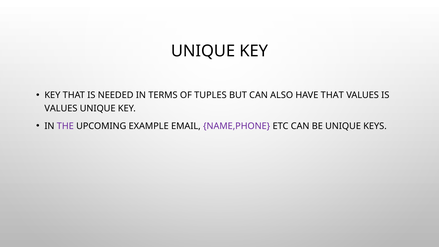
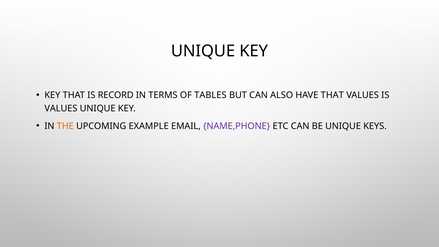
NEEDED: NEEDED -> RECORD
TUPLES: TUPLES -> TABLES
THE colour: purple -> orange
